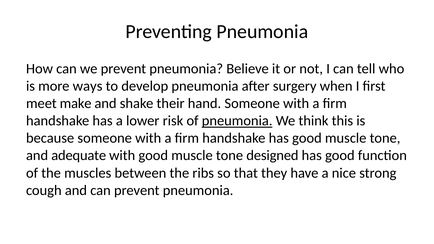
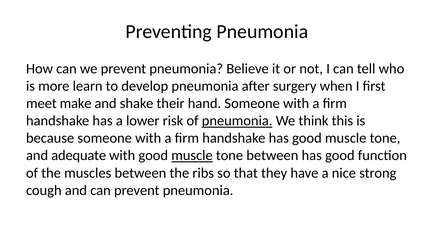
ways: ways -> learn
muscle at (192, 156) underline: none -> present
tone designed: designed -> between
